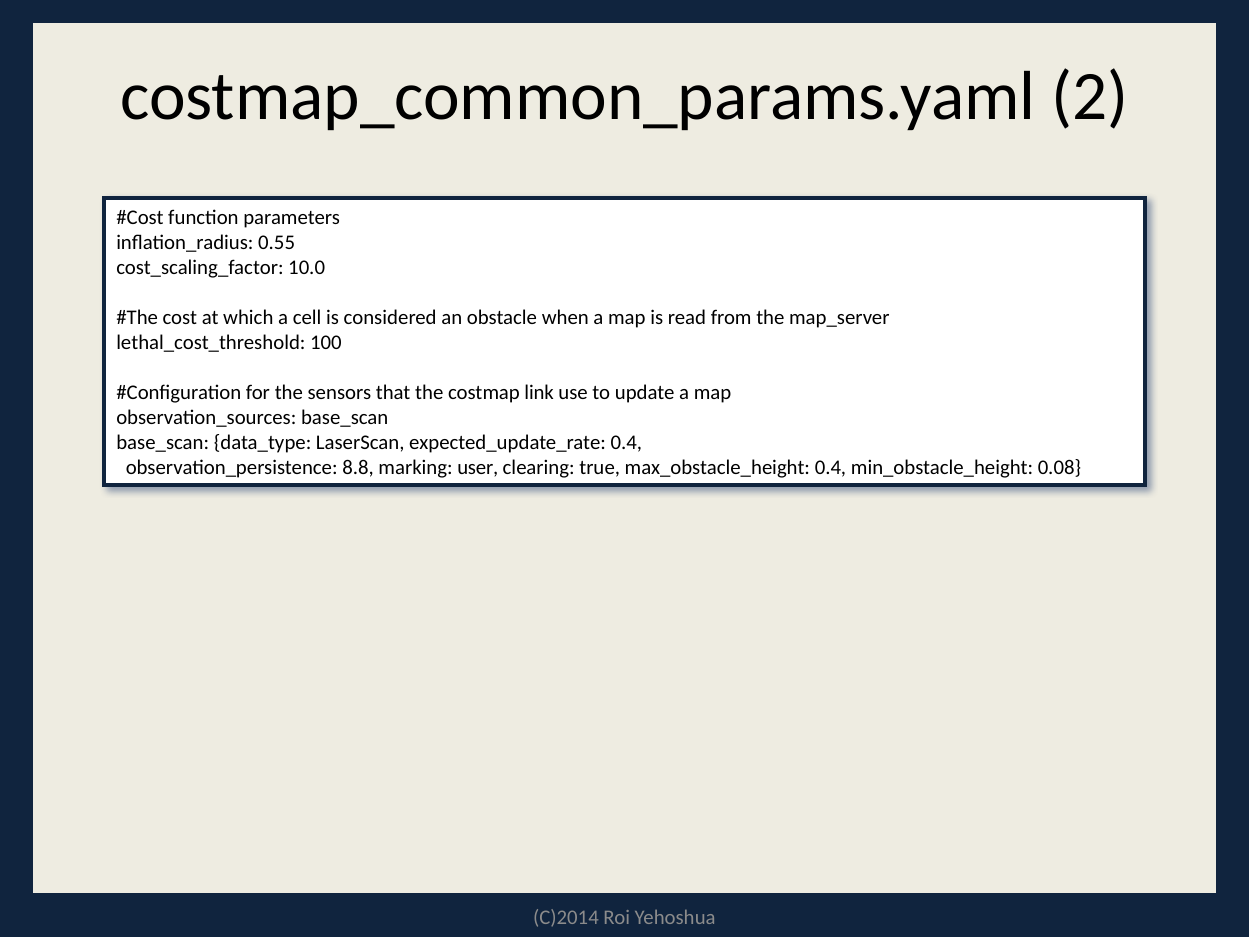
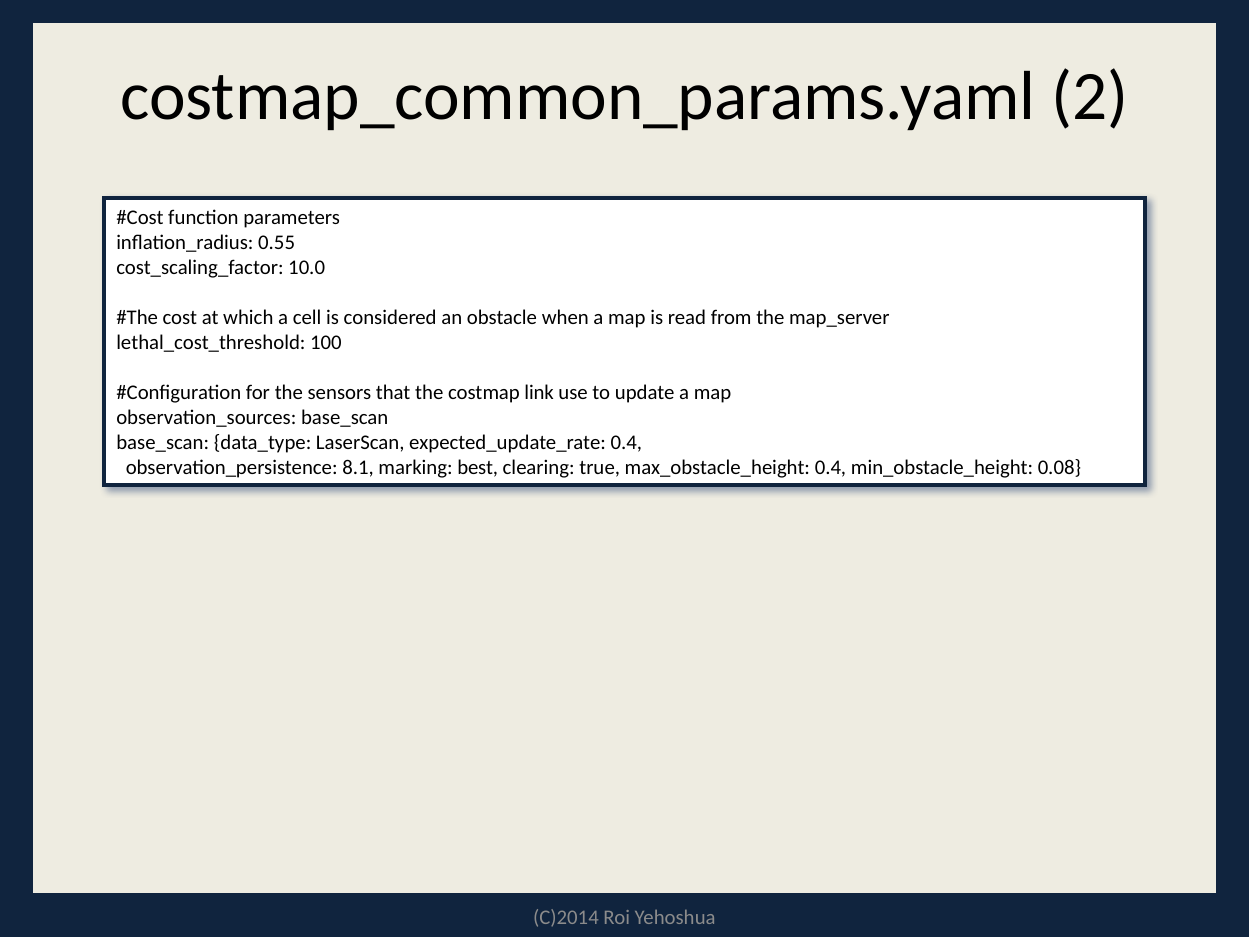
8.8: 8.8 -> 8.1
user: user -> best
